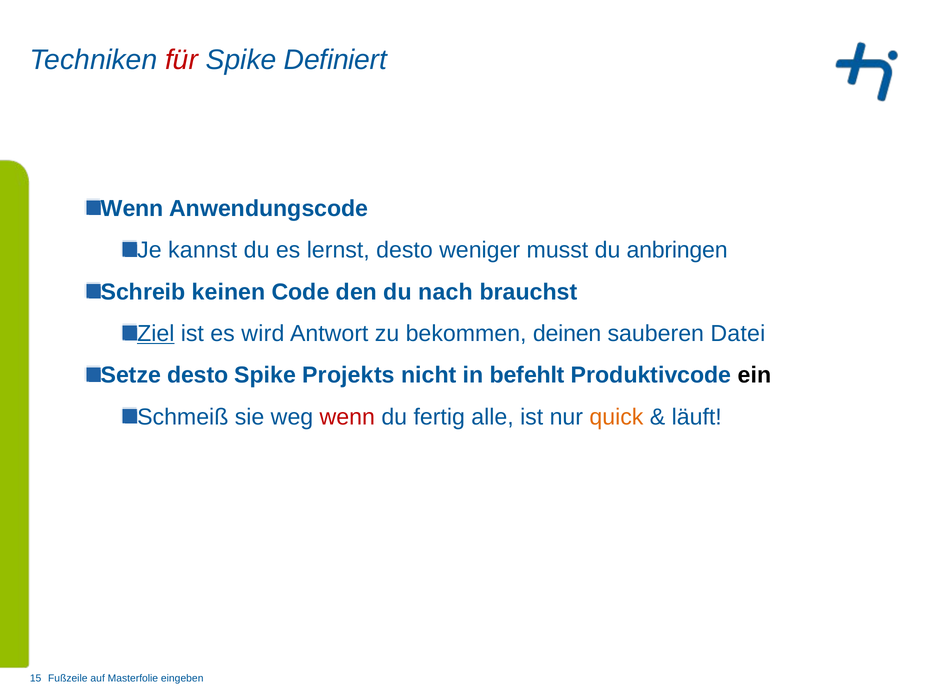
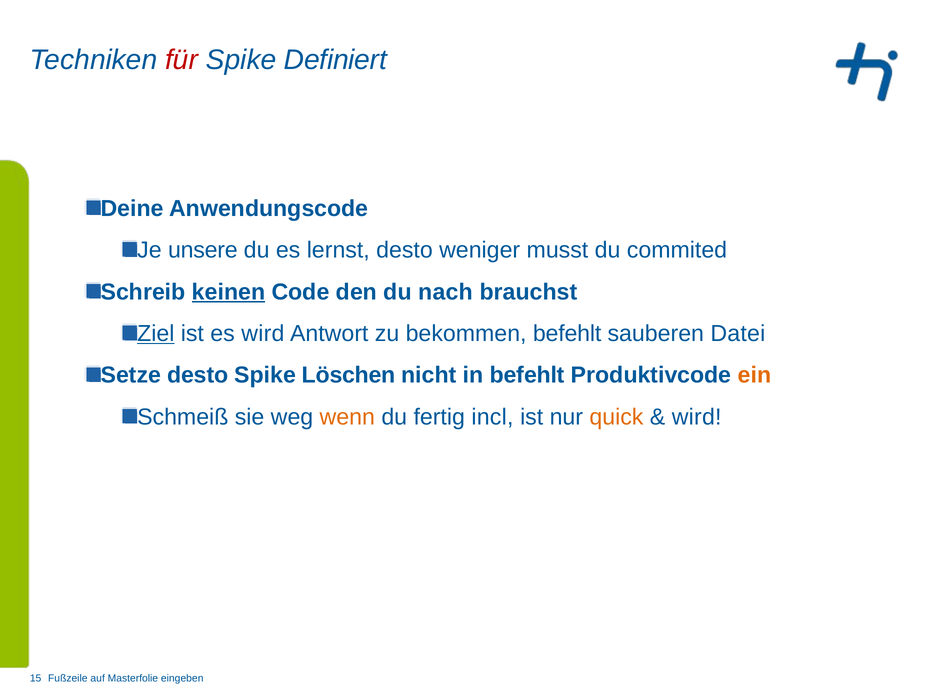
Wenn at (132, 208): Wenn -> Deine
kannst: kannst -> unsere
anbringen: anbringen -> commited
keinen underline: none -> present
bekommen deinen: deinen -> befehlt
Projekts: Projekts -> Löschen
ein colour: black -> orange
wenn at (347, 417) colour: red -> orange
alle: alle -> incl
läuft at (697, 417): läuft -> wird
